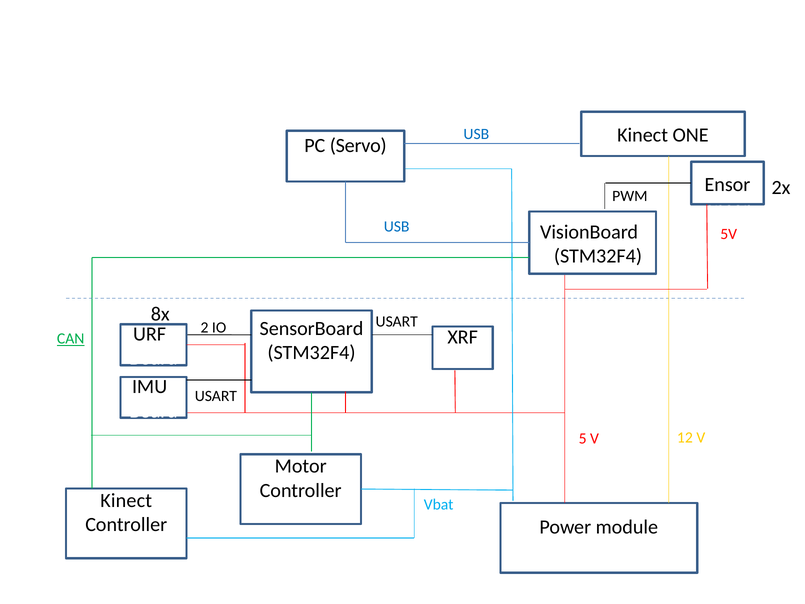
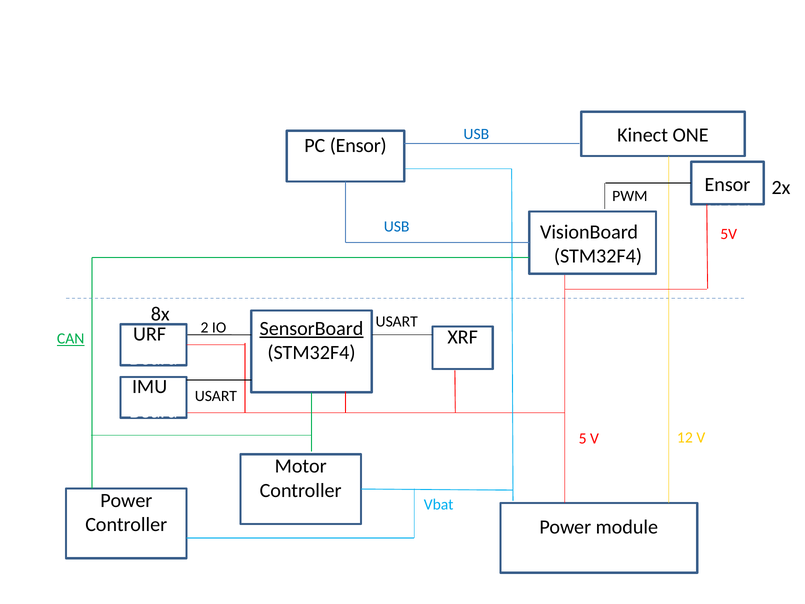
PC Servo: Servo -> Ensor
SensorBoard underline: none -> present
Kinect at (126, 500): Kinect -> Power
